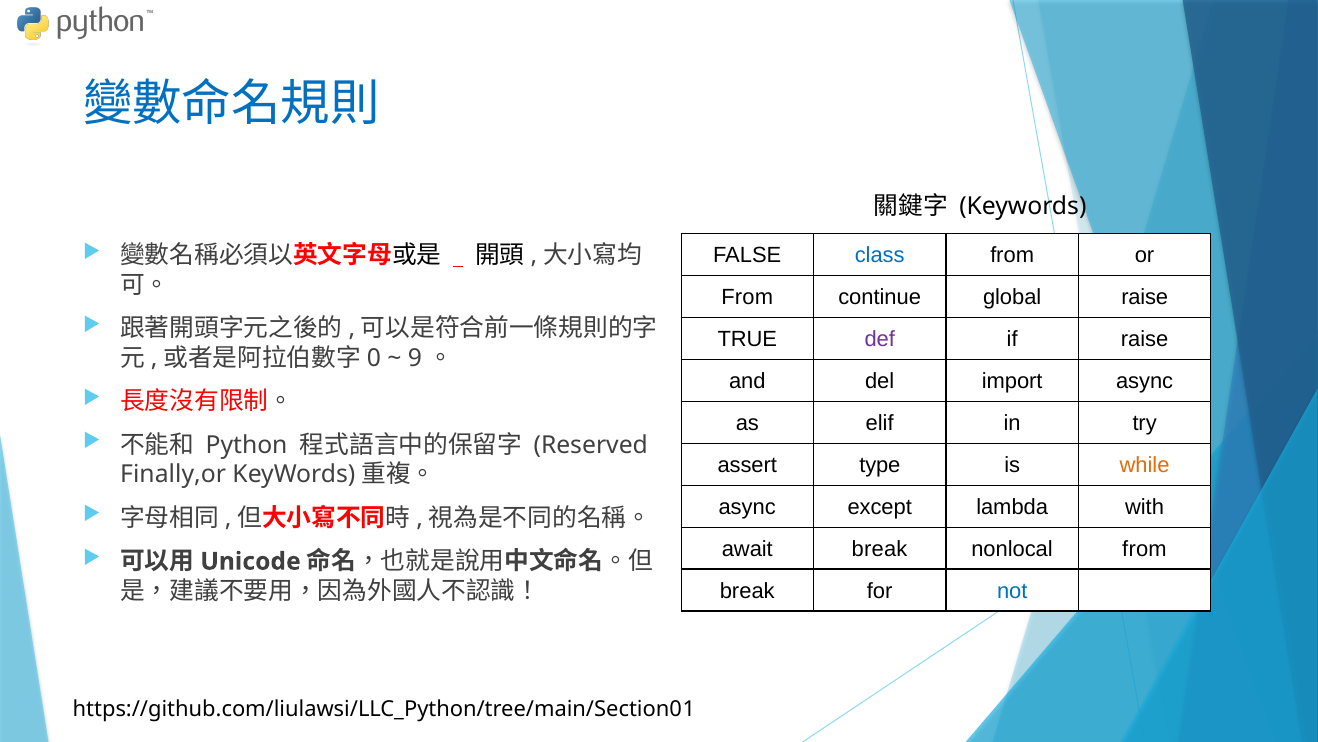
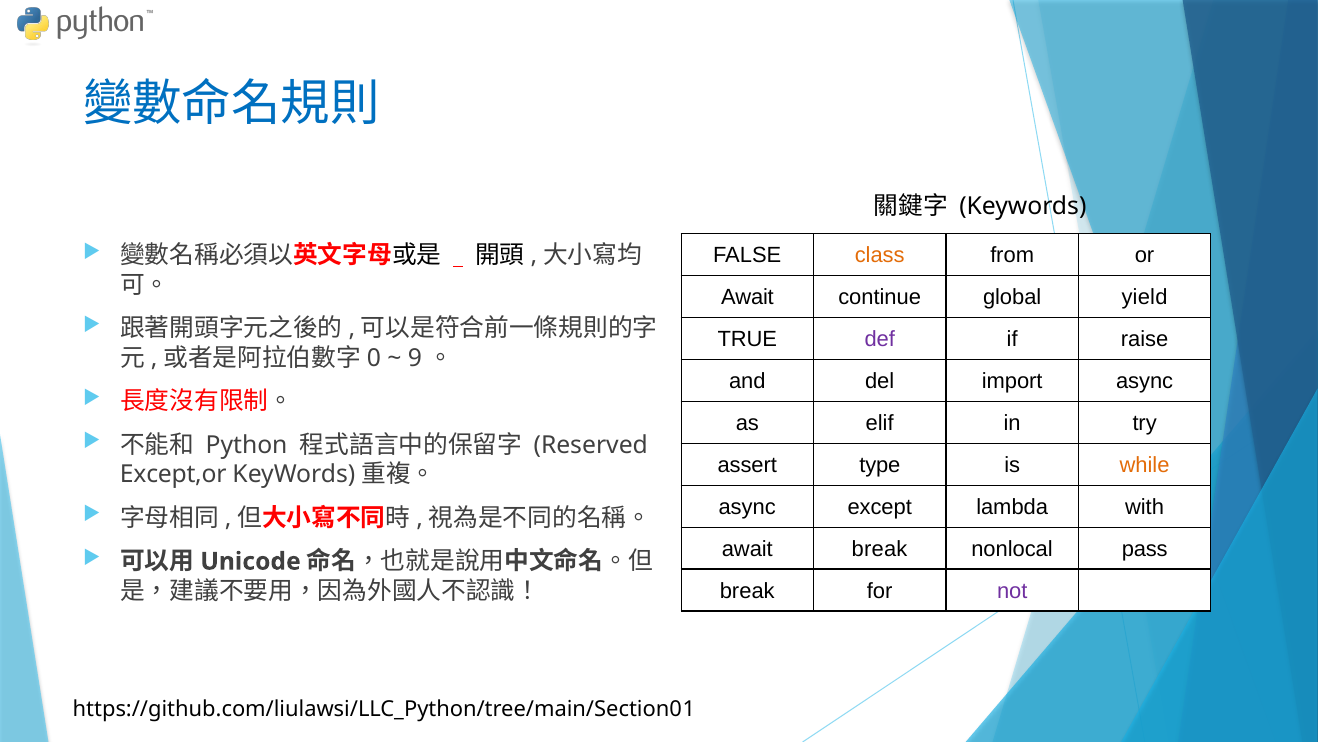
class colour: blue -> orange
From at (747, 297): From -> Await
global raise: raise -> yield
Finally,or: Finally,or -> Except,or
nonlocal from: from -> pass
not colour: blue -> purple
